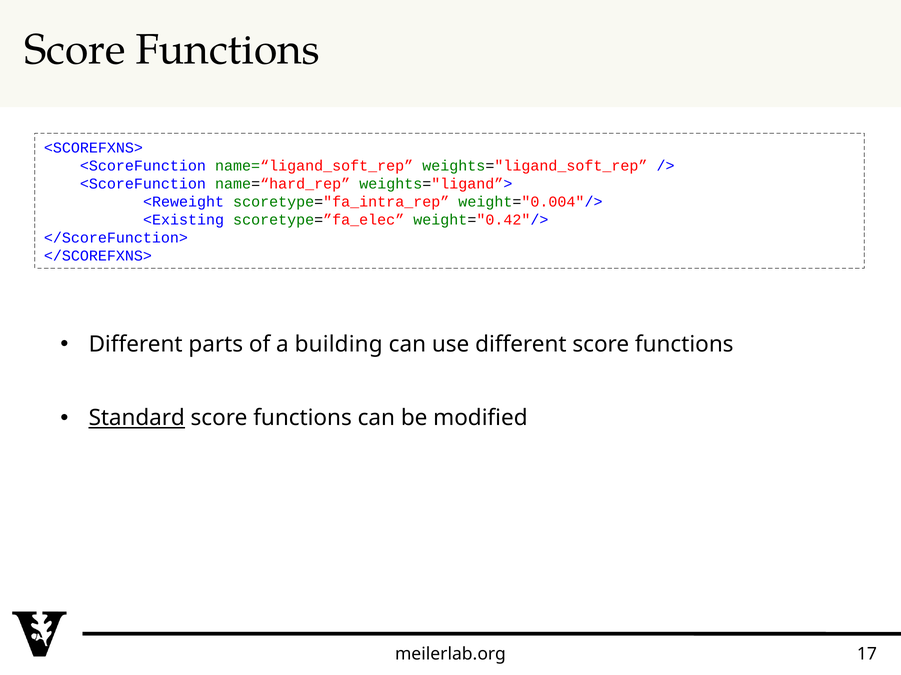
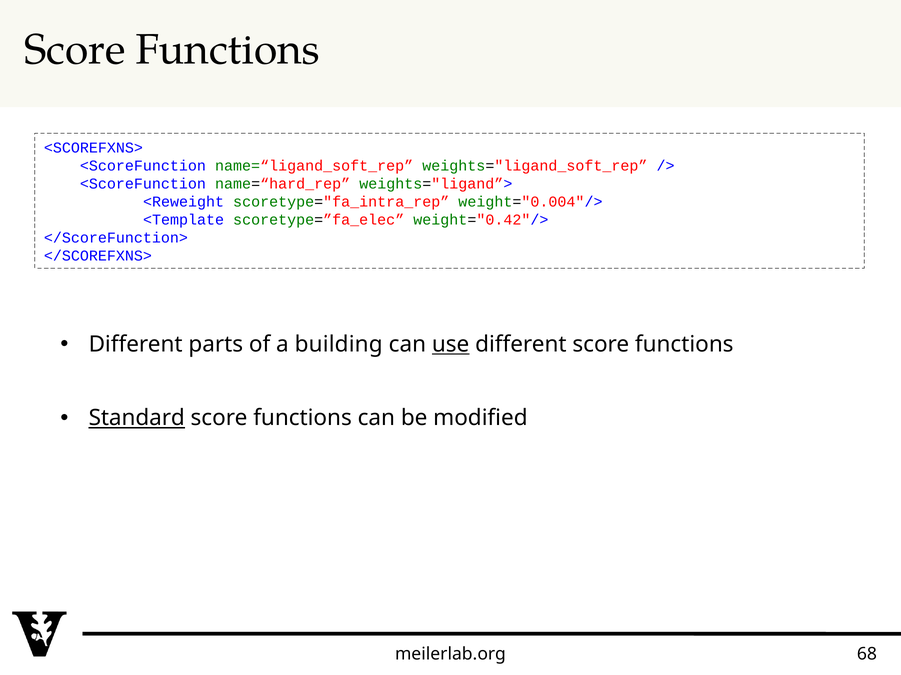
<Existing: <Existing -> <Template
use underline: none -> present
17: 17 -> 68
